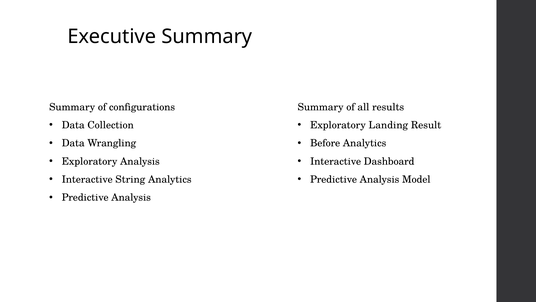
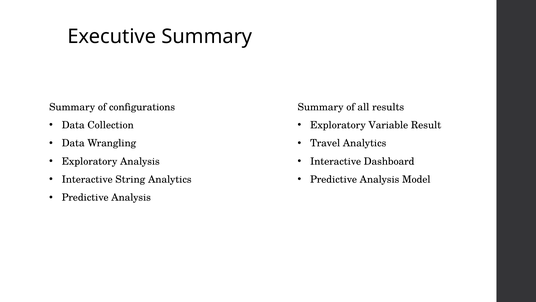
Landing: Landing -> Variable
Before: Before -> Travel
